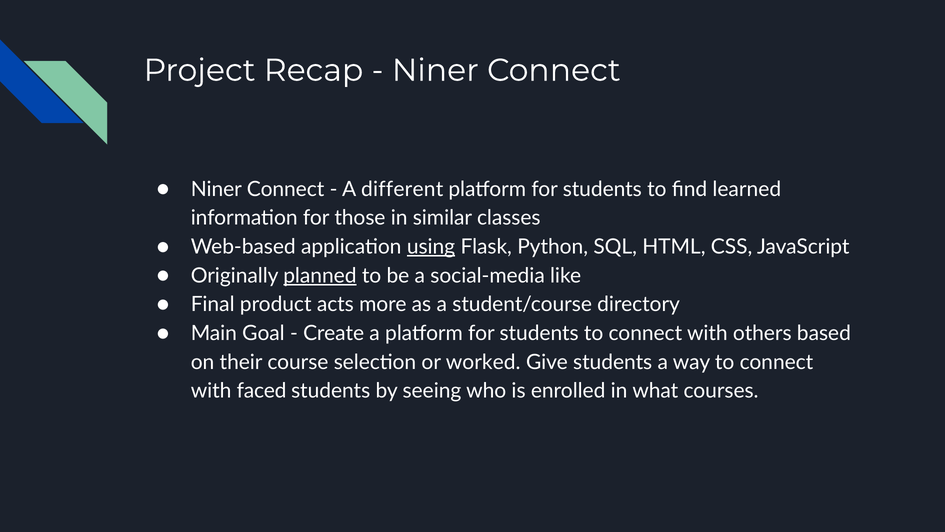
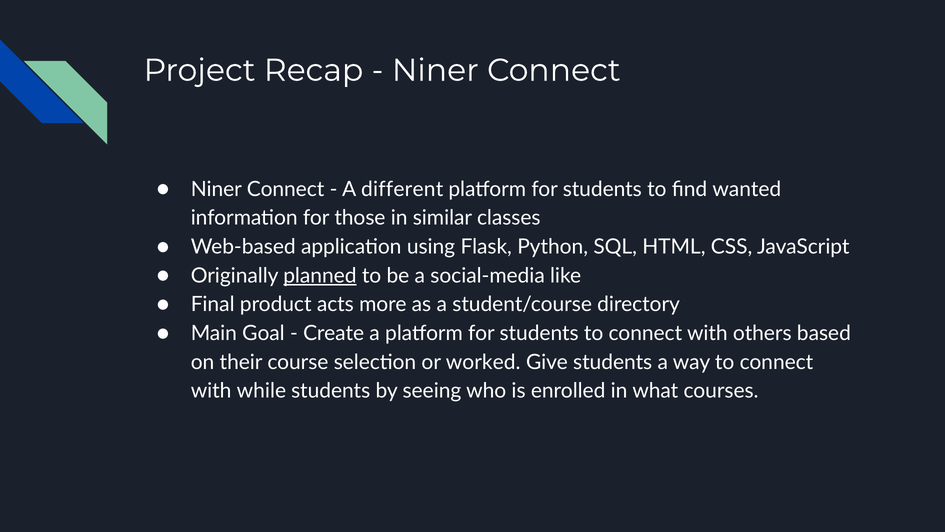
learned: learned -> wanted
using underline: present -> none
faced: faced -> while
